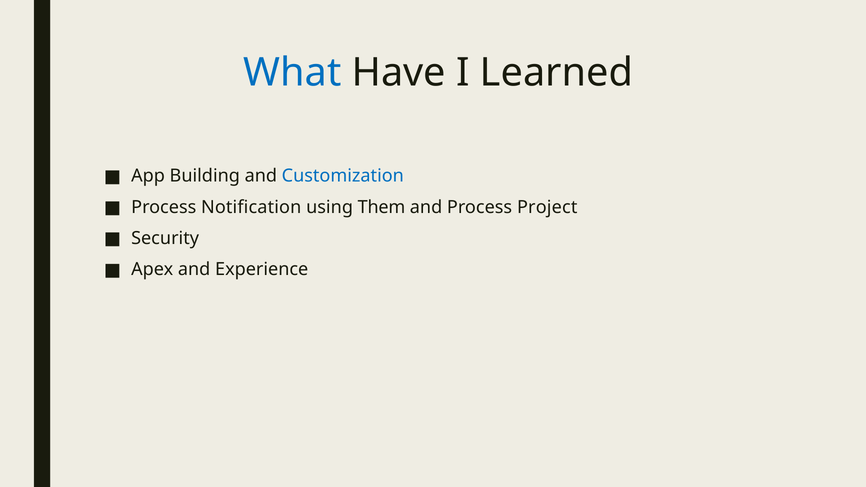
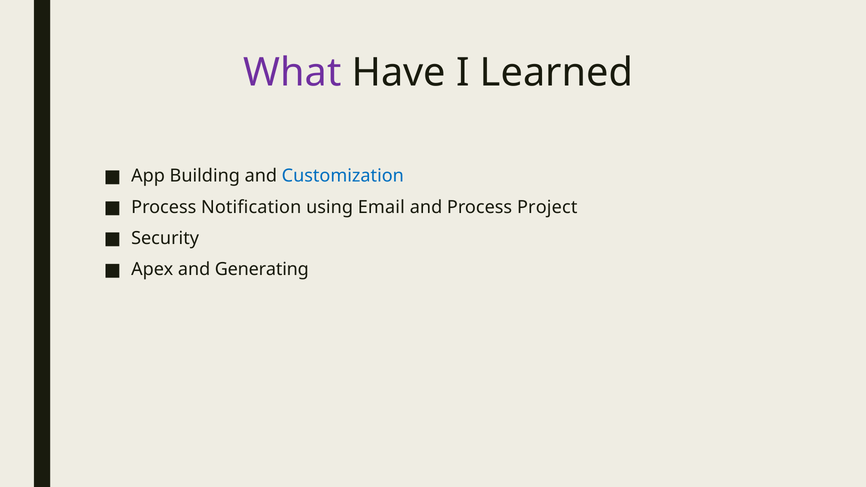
What colour: blue -> purple
Them: Them -> Email
Experience: Experience -> Generating
